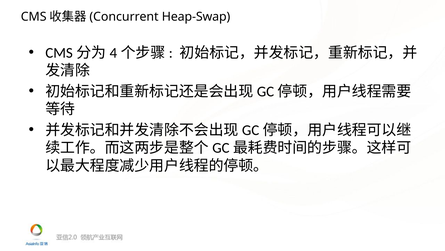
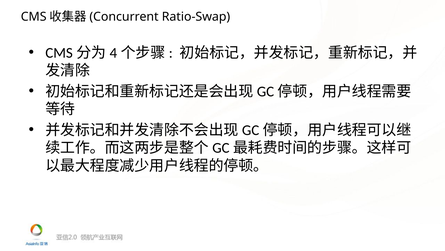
Heap-Swap: Heap-Swap -> Ratio-Swap
